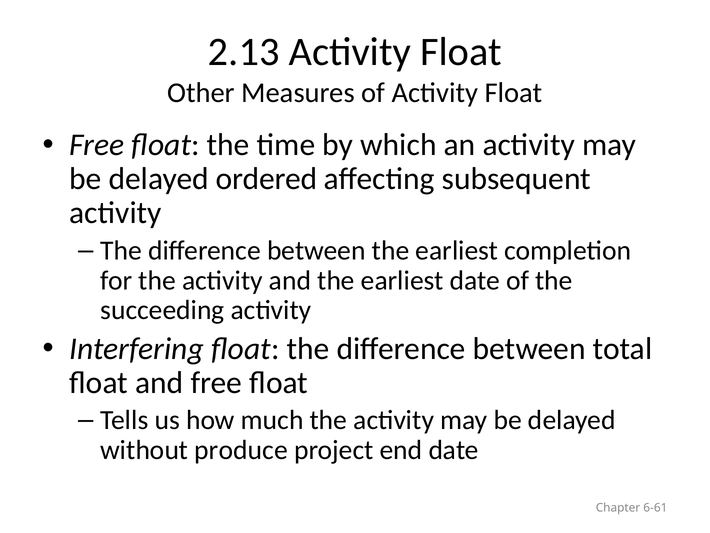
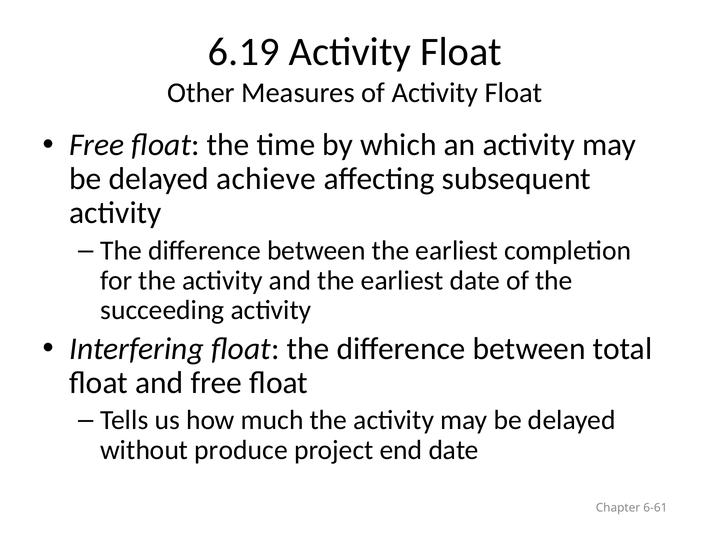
2.13: 2.13 -> 6.19
ordered: ordered -> achieve
